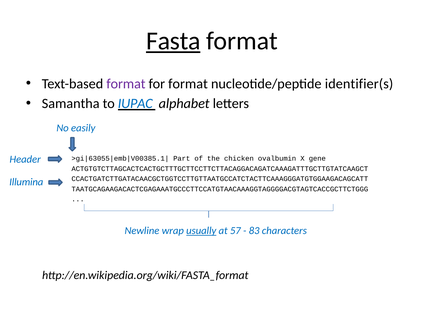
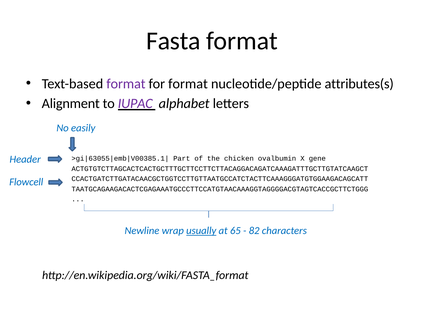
Fasta underline: present -> none
identifier(s: identifier(s -> attributes(s
Samantha: Samantha -> Alignment
IUPAC colour: blue -> purple
Illumina: Illumina -> Flowcell
57: 57 -> 65
83: 83 -> 82
